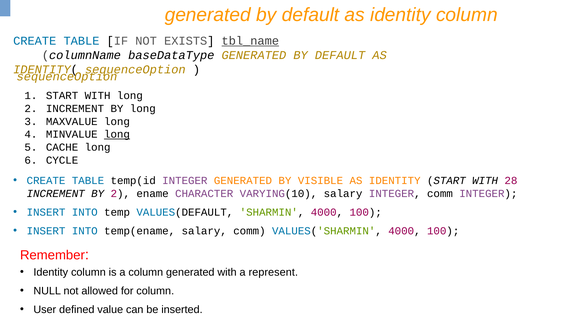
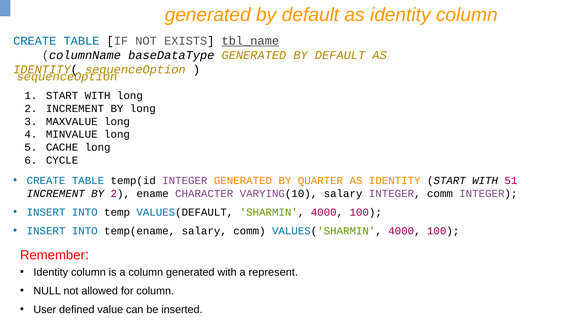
long at (117, 134) underline: present -> none
VISIBLE: VISIBLE -> QUARTER
28: 28 -> 51
